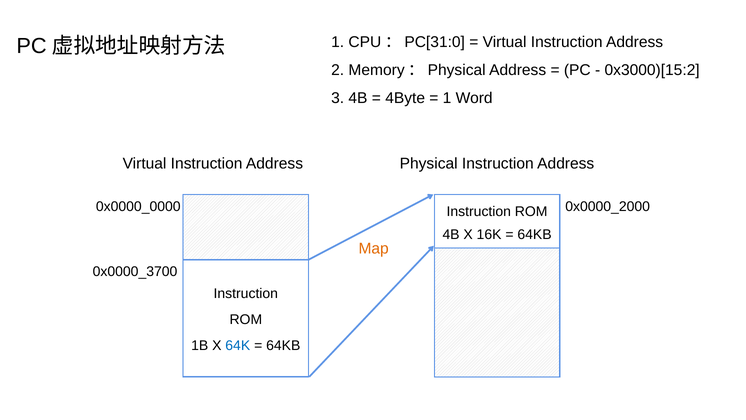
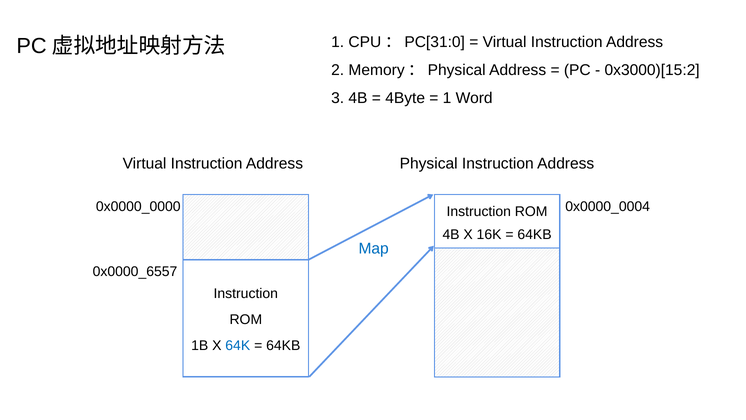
0x0000_2000: 0x0000_2000 -> 0x0000_0004
Map colour: orange -> blue
0x0000_3700: 0x0000_3700 -> 0x0000_6557
